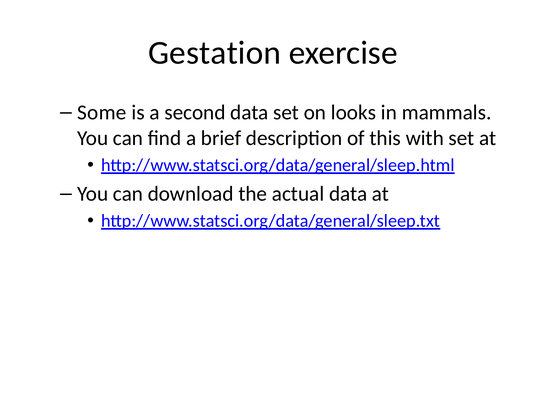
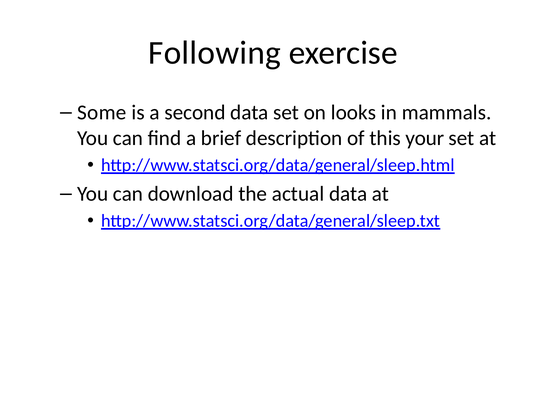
Gestation: Gestation -> Following
with: with -> your
